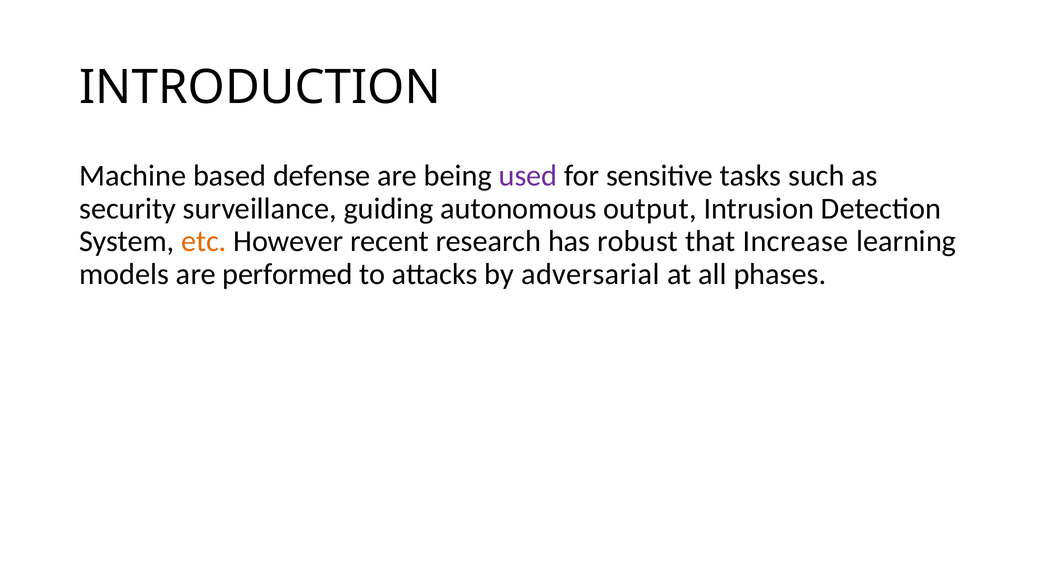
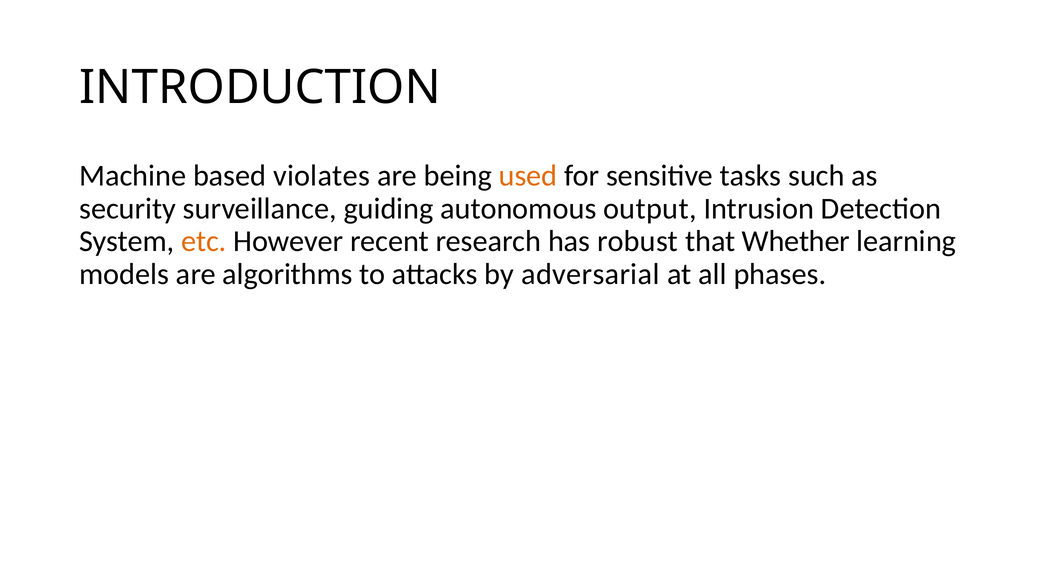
defense: defense -> violates
used colour: purple -> orange
Increase: Increase -> Whether
performed: performed -> algorithms
